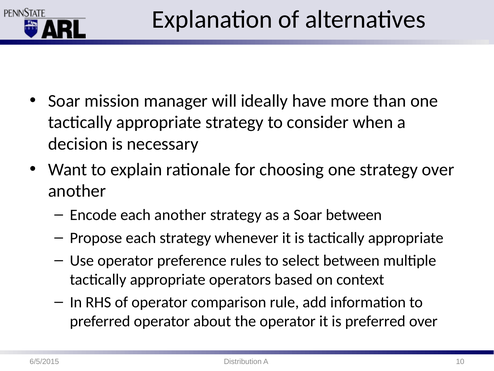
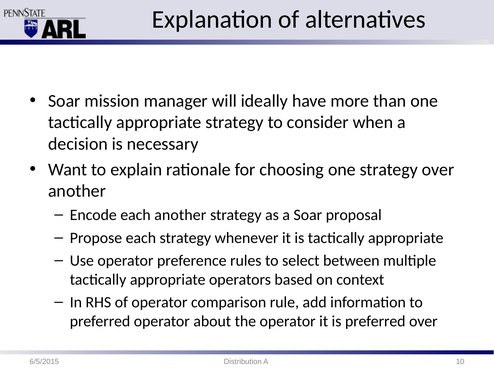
Soar between: between -> proposal
